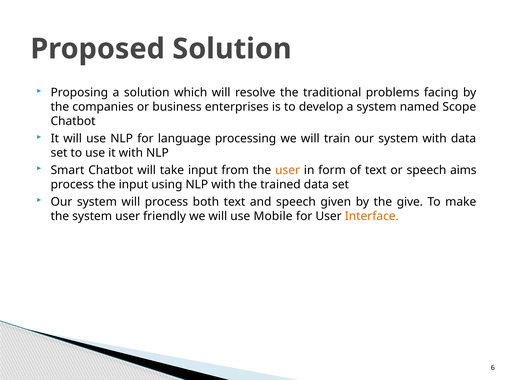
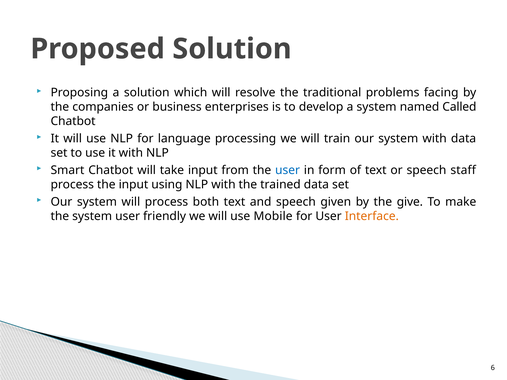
Scope: Scope -> Called
user at (288, 170) colour: orange -> blue
aims: aims -> staff
